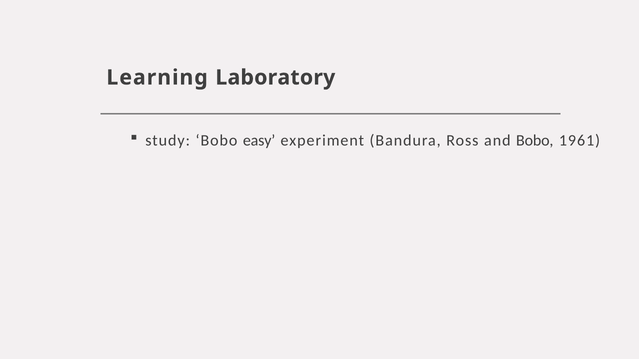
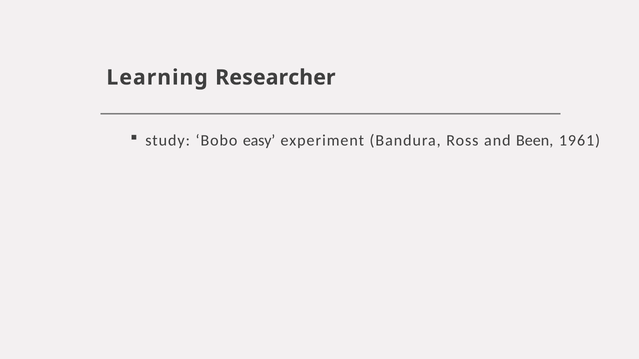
Laboratory: Laboratory -> Researcher
and Bobo: Bobo -> Been
